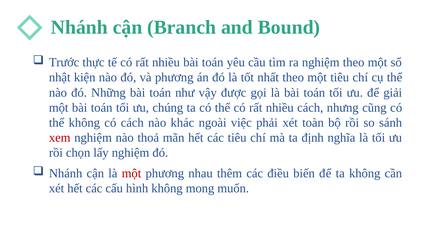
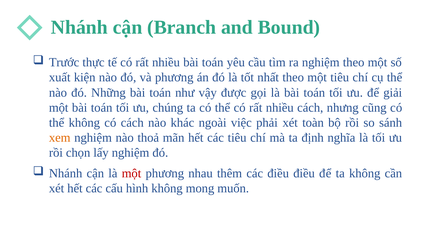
nhật: nhật -> xuất
xem colour: red -> orange
điều biến: biến -> điều
